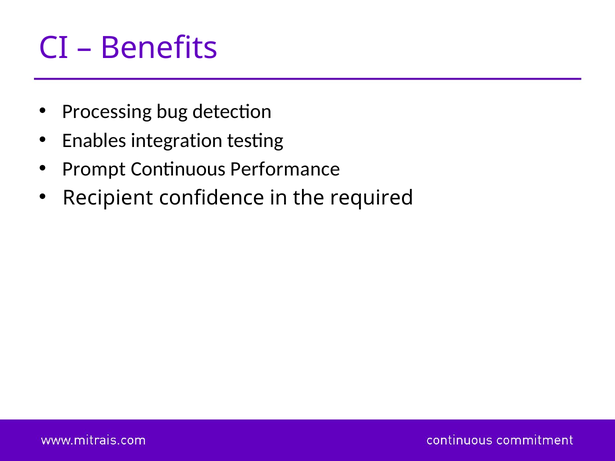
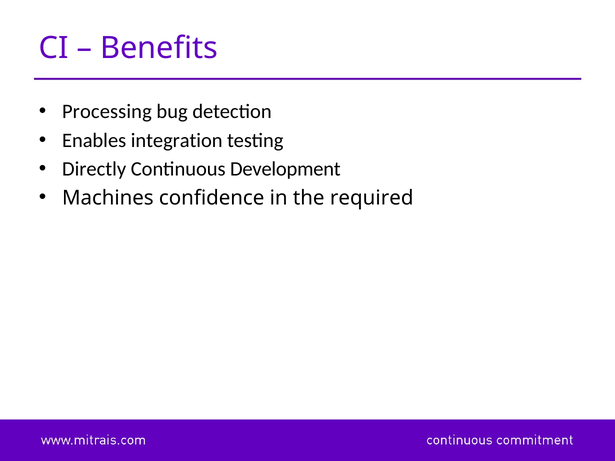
Prompt: Prompt -> Directly
Performance: Performance -> Development
Recipient: Recipient -> Machines
